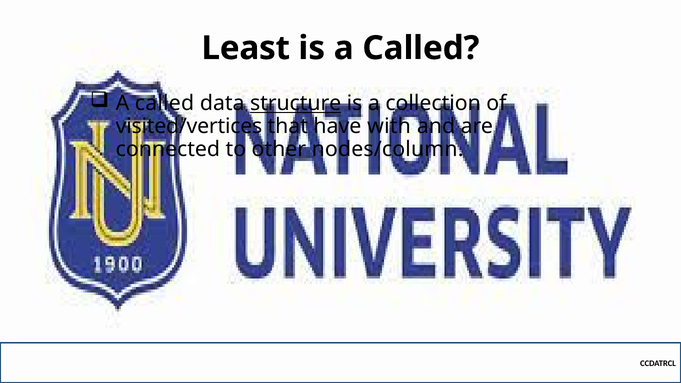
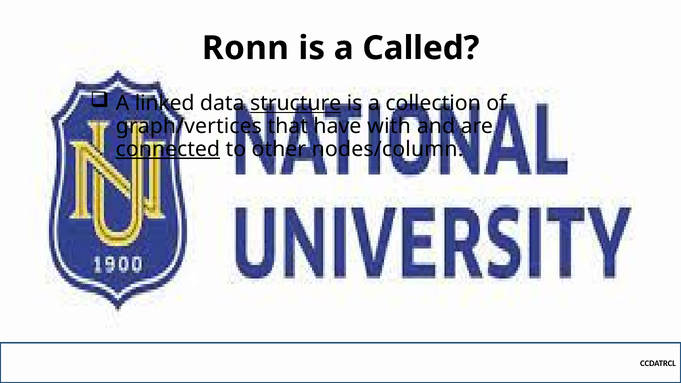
Least: Least -> Ronn
called at (164, 103): called -> linked
visited/vertices: visited/vertices -> graph/vertices
connected underline: none -> present
